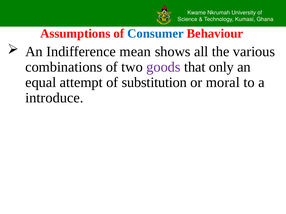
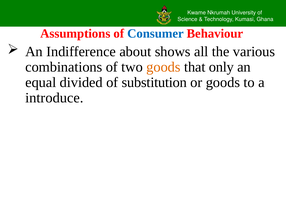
mean: mean -> about
goods at (163, 67) colour: purple -> orange
attempt: attempt -> divided
or moral: moral -> goods
